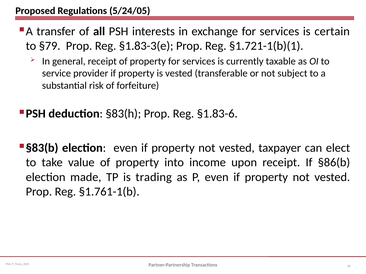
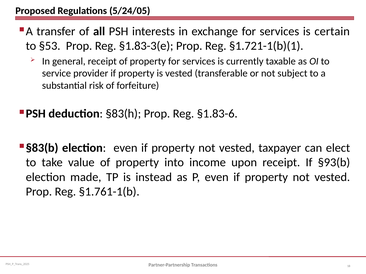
§79: §79 -> §53
§86(b: §86(b -> §93(b
trading: trading -> instead
